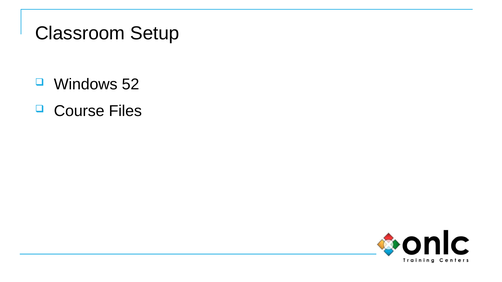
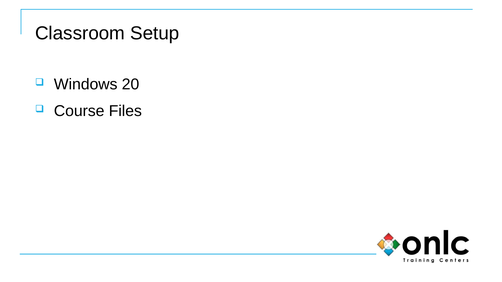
52: 52 -> 20
